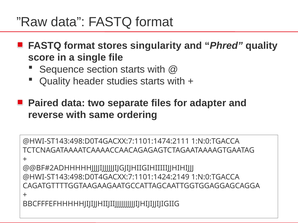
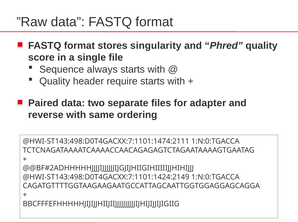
section: section -> always
studies: studies -> require
